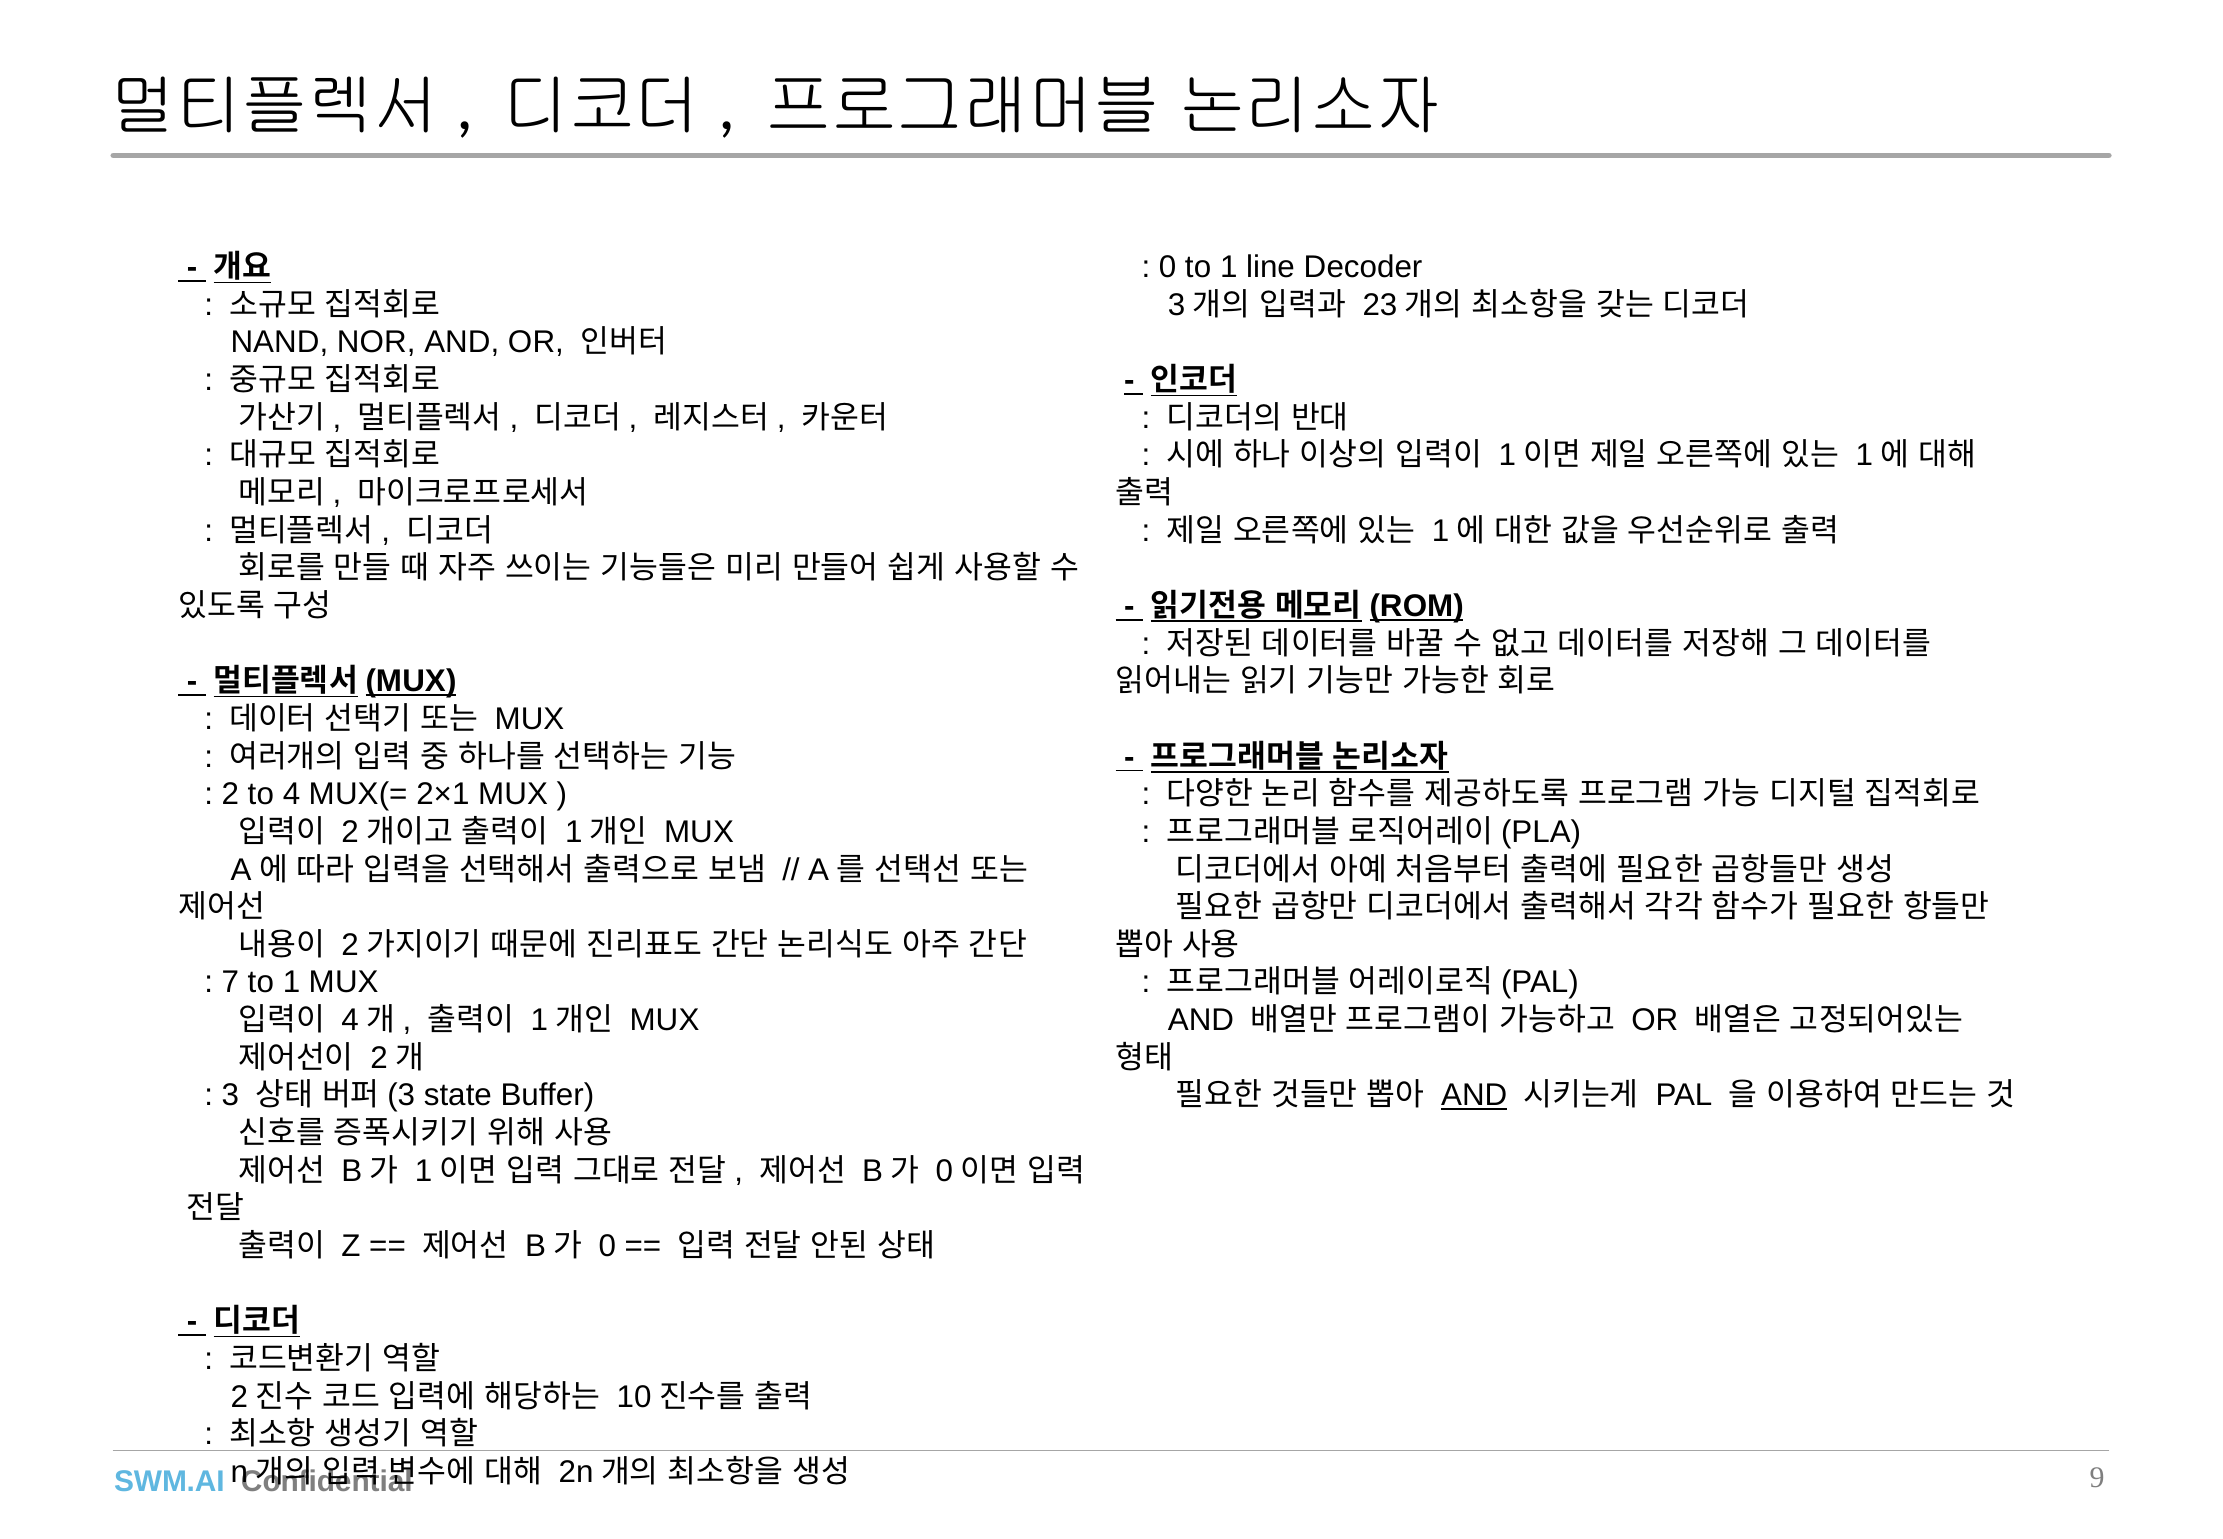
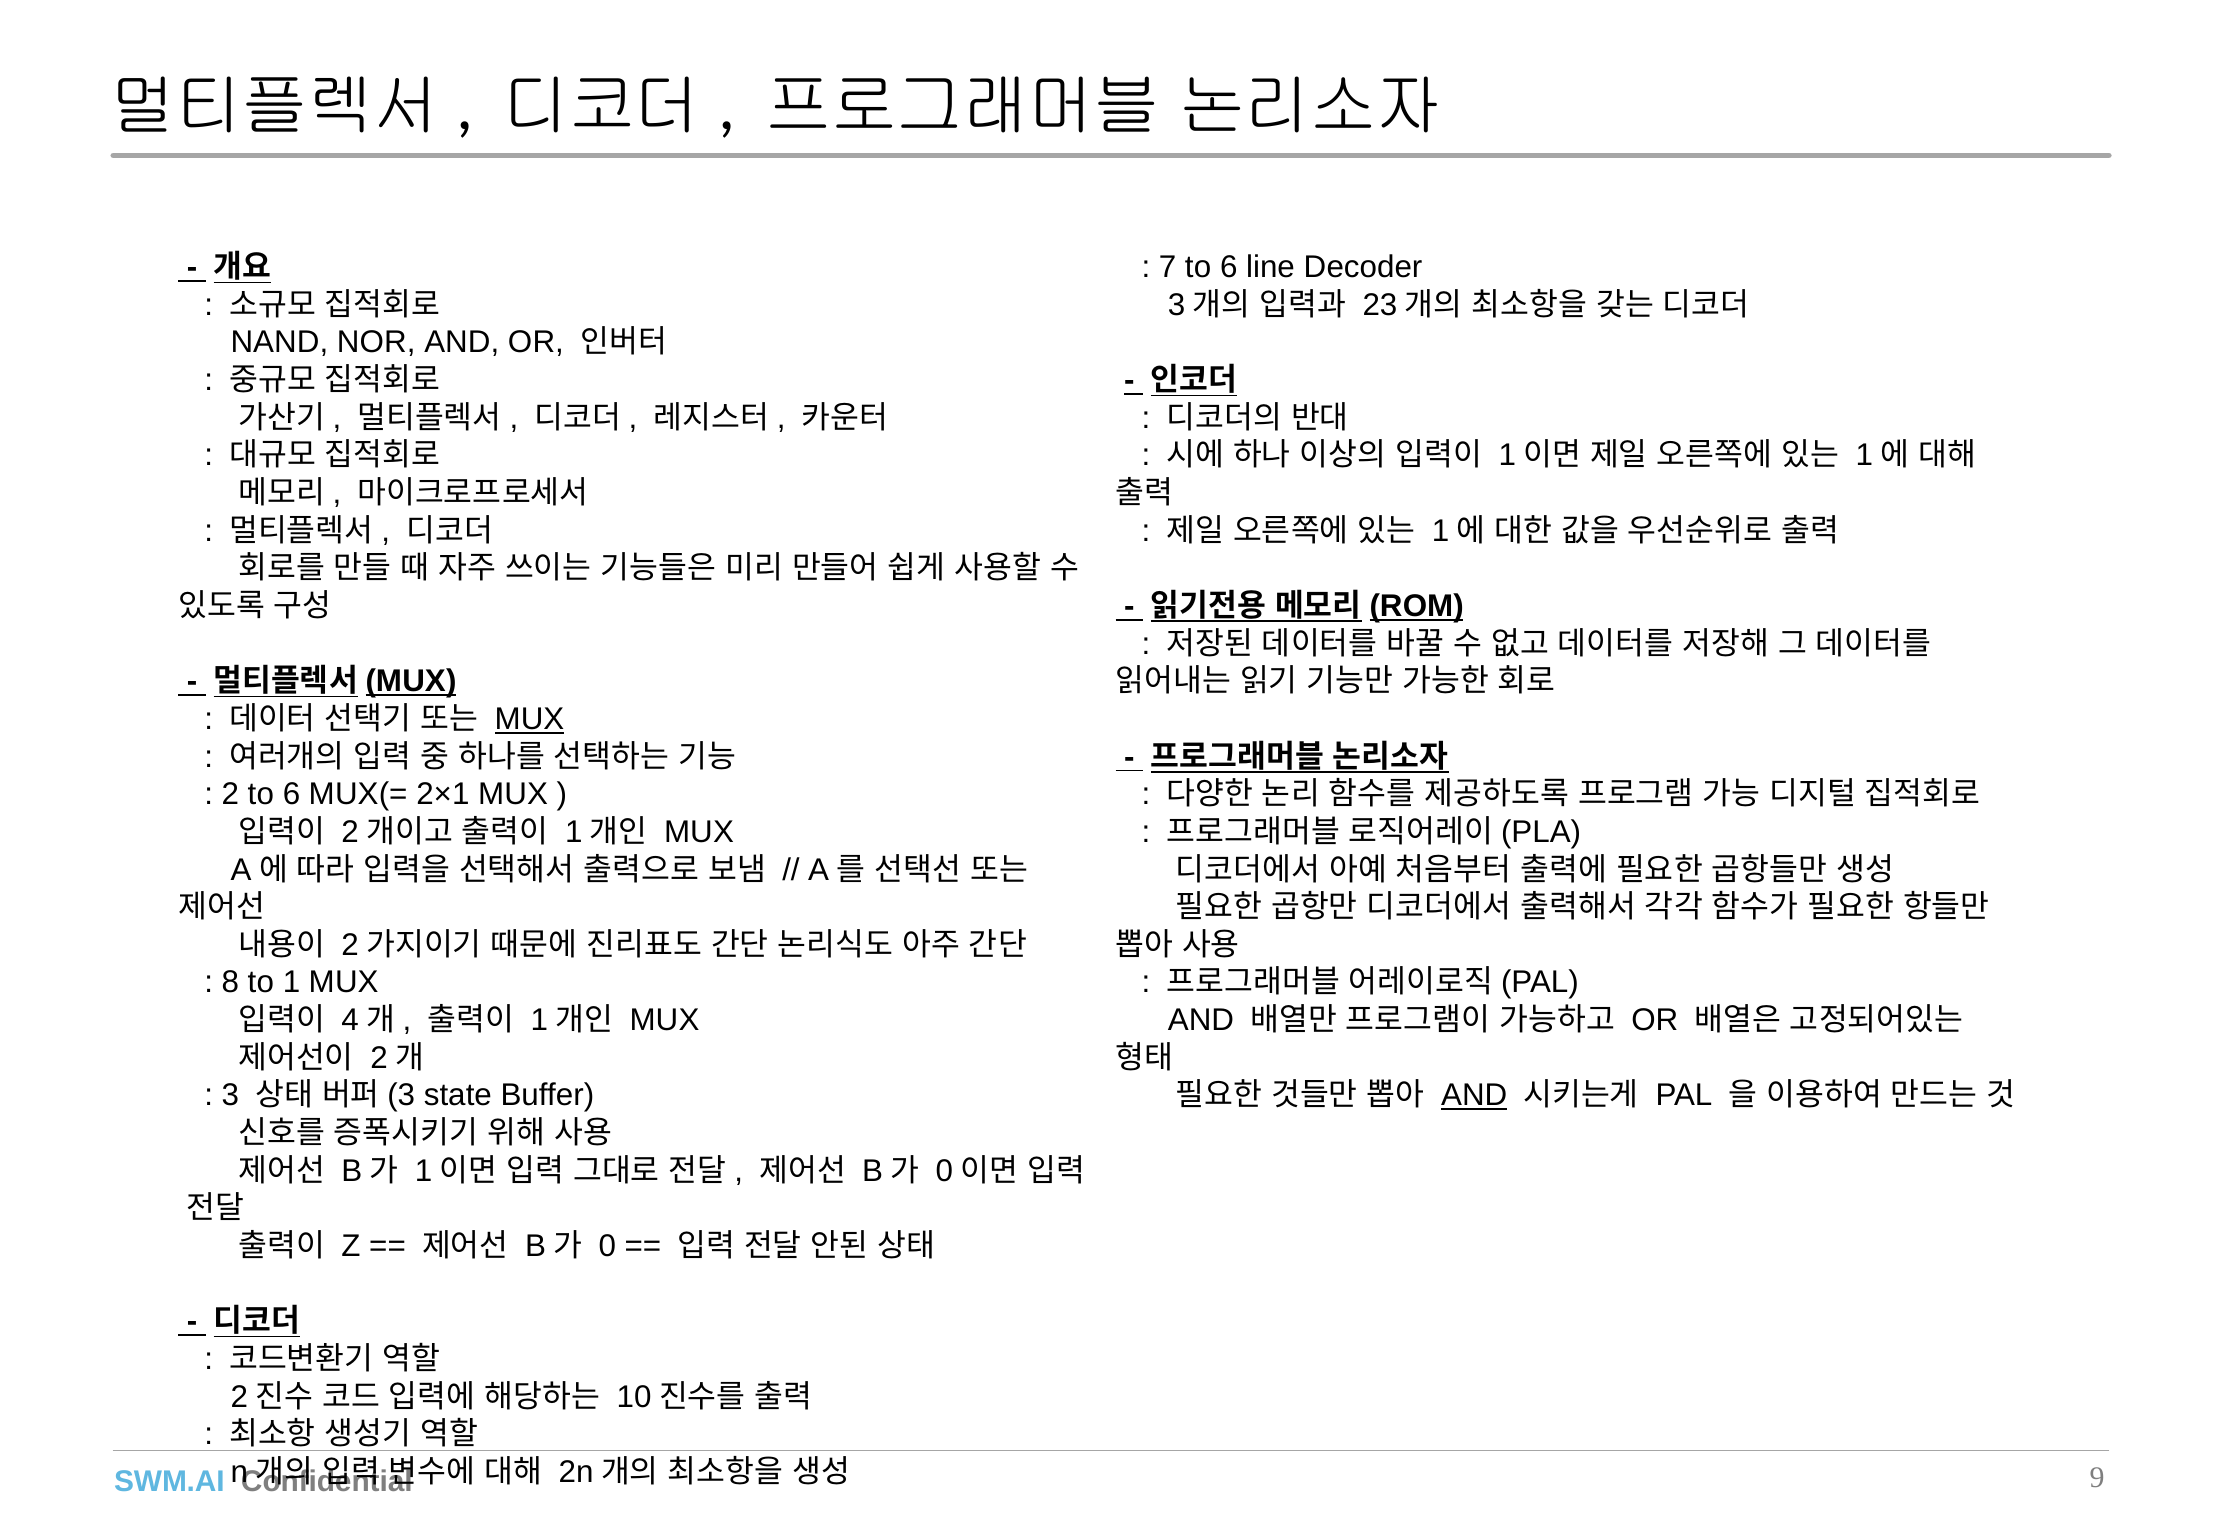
0 at (1168, 267): 0 -> 7
1 at (1229, 267): 1 -> 6
MUX at (529, 719) underline: none -> present
2 to 4: 4 -> 6
7: 7 -> 8
